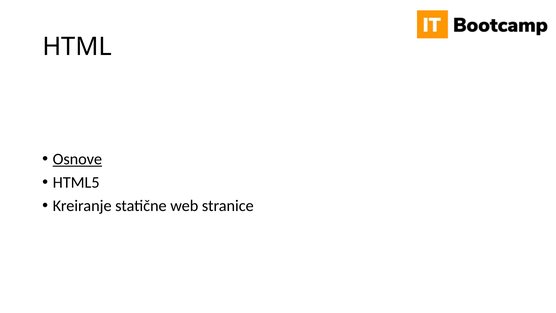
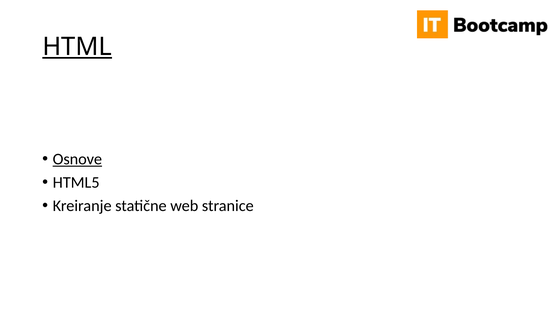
HTML underline: none -> present
